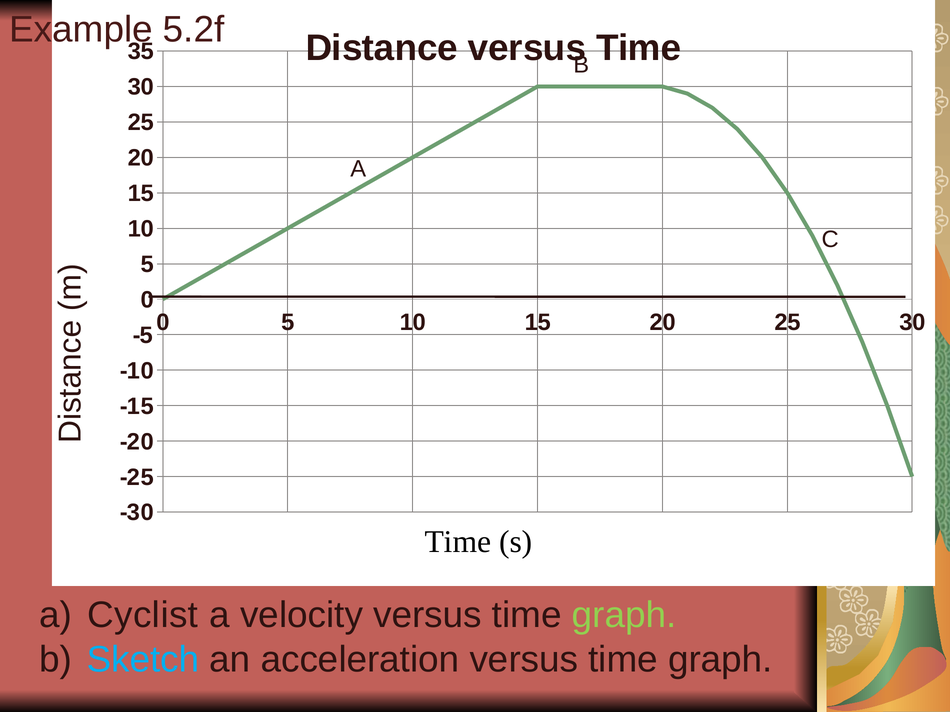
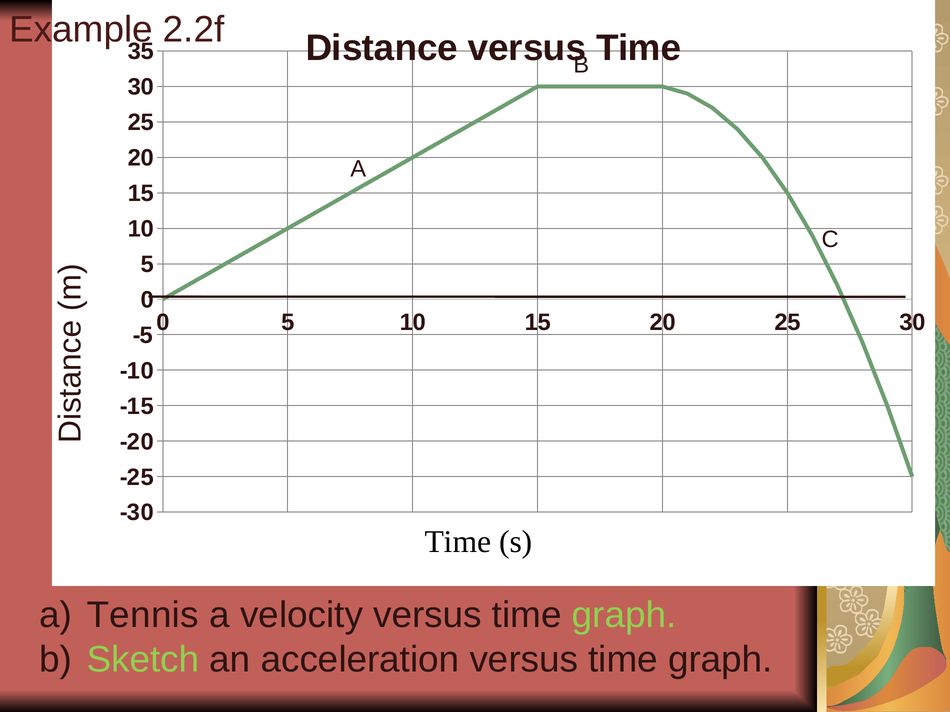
5.2f: 5.2f -> 2.2f
Cyclist: Cyclist -> Tennis
Sketch colour: light blue -> light green
